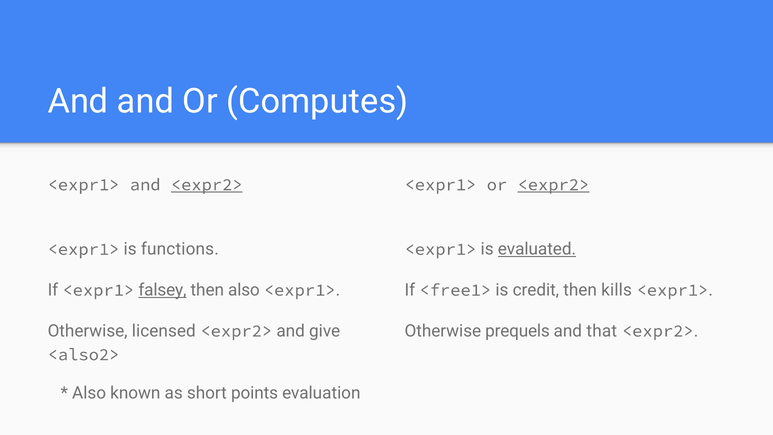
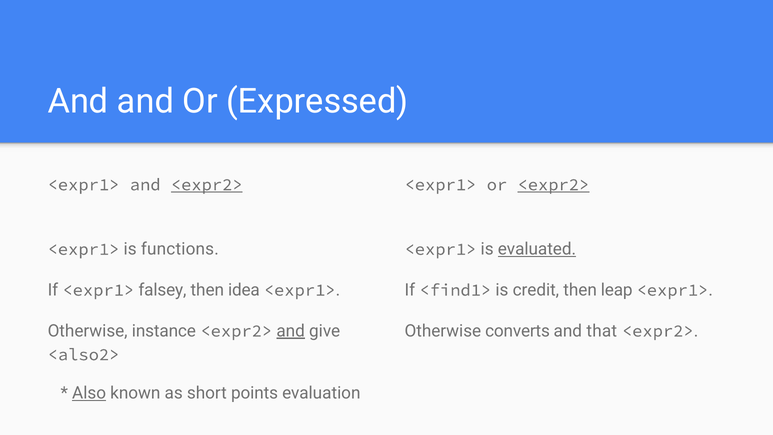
Computes: Computes -> Expressed
falsey underline: present -> none
then also: also -> idea
<free1>: <free1> -> <find1>
kills: kills -> leap
licensed: licensed -> instance
and at (291, 331) underline: none -> present
prequels: prequels -> converts
Also at (89, 393) underline: none -> present
